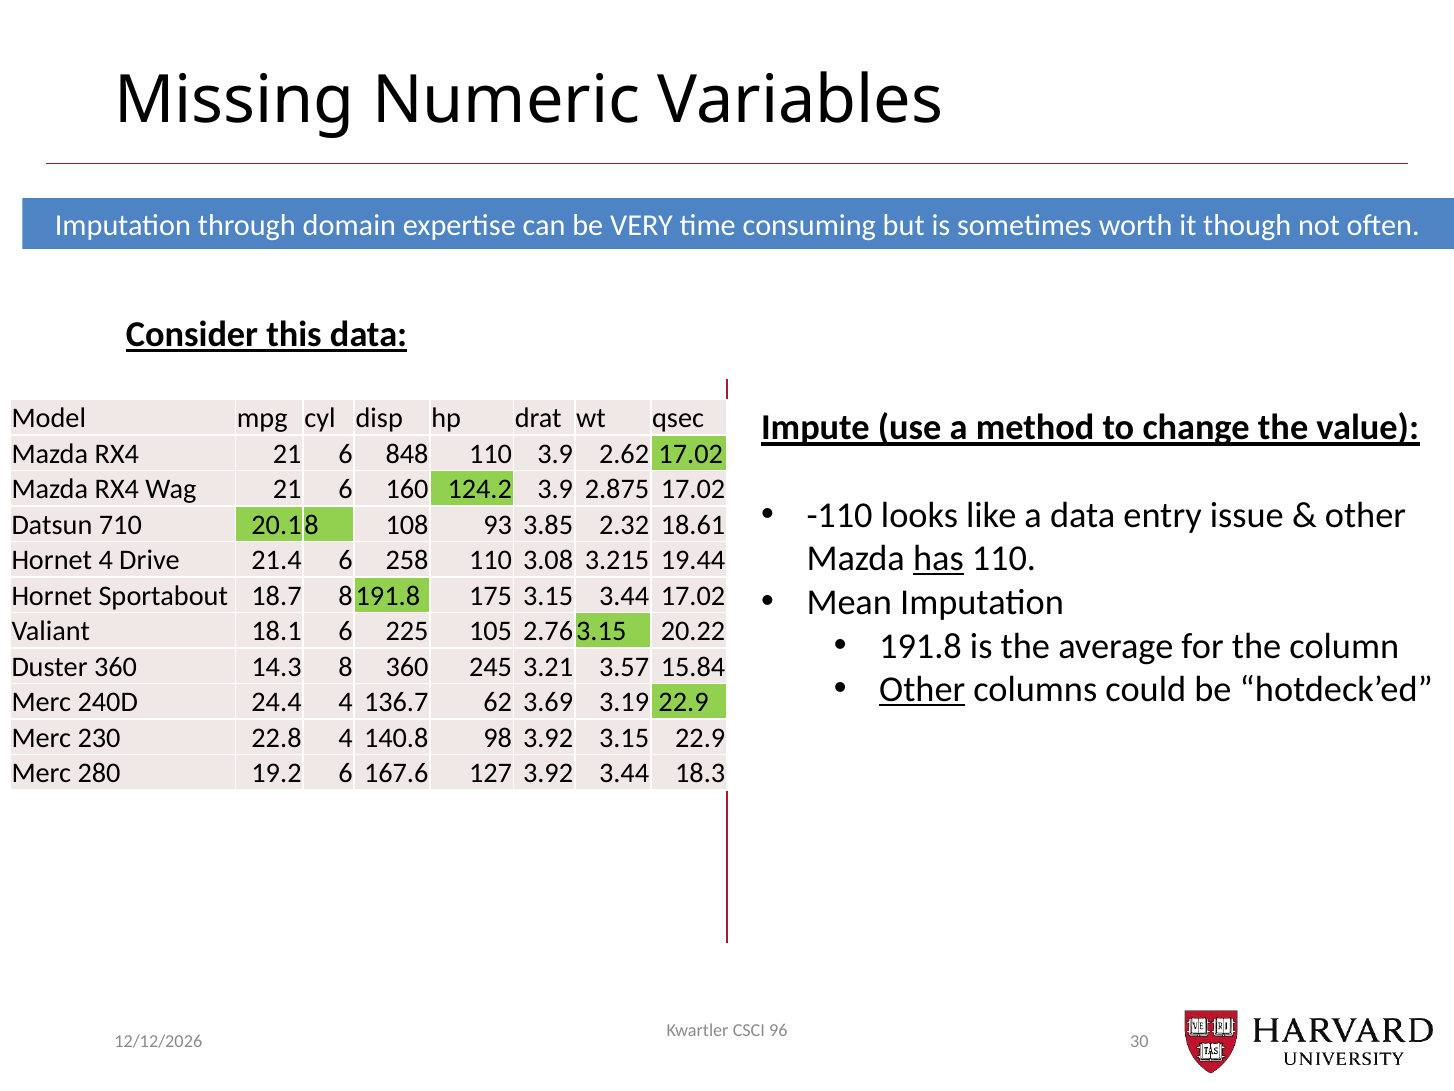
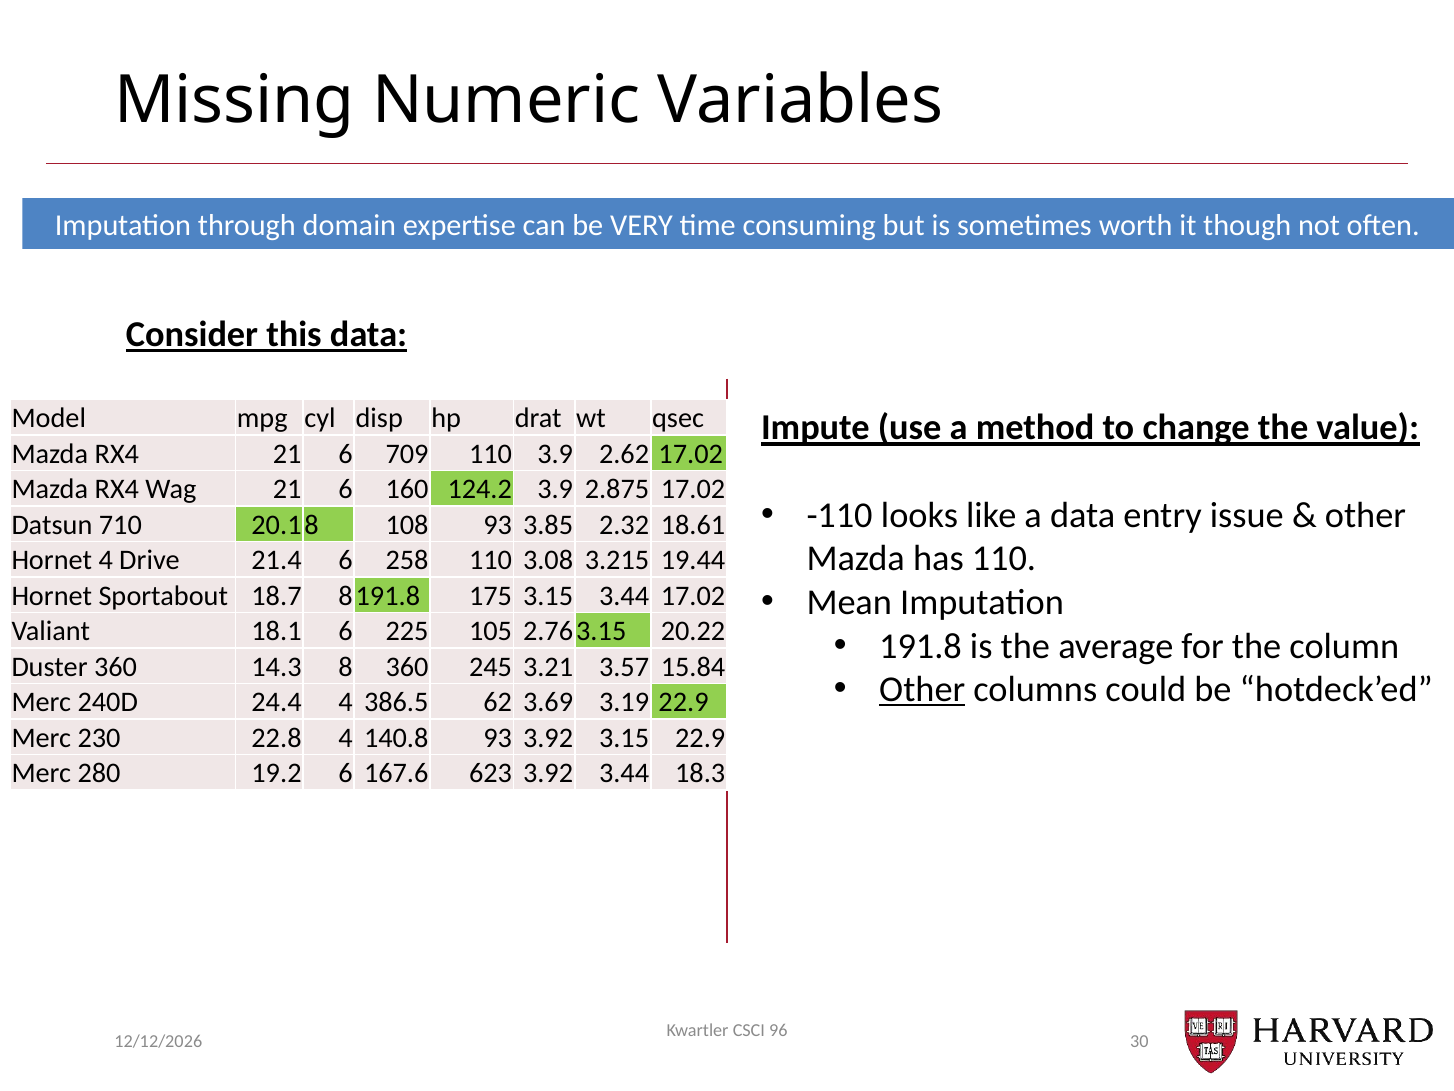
848: 848 -> 709
has underline: present -> none
136.7: 136.7 -> 386.5
140.8 98: 98 -> 93
127: 127 -> 623
